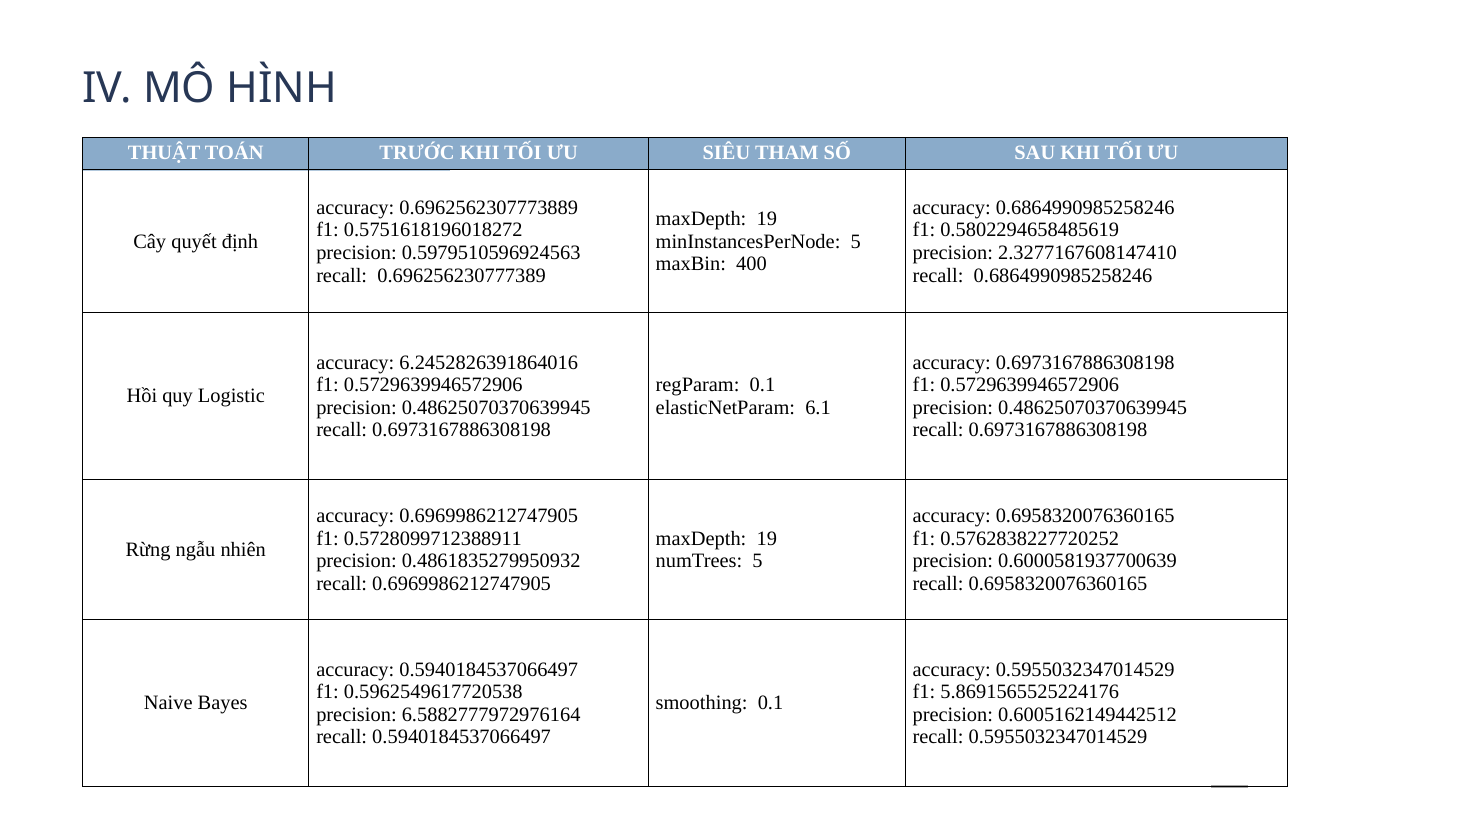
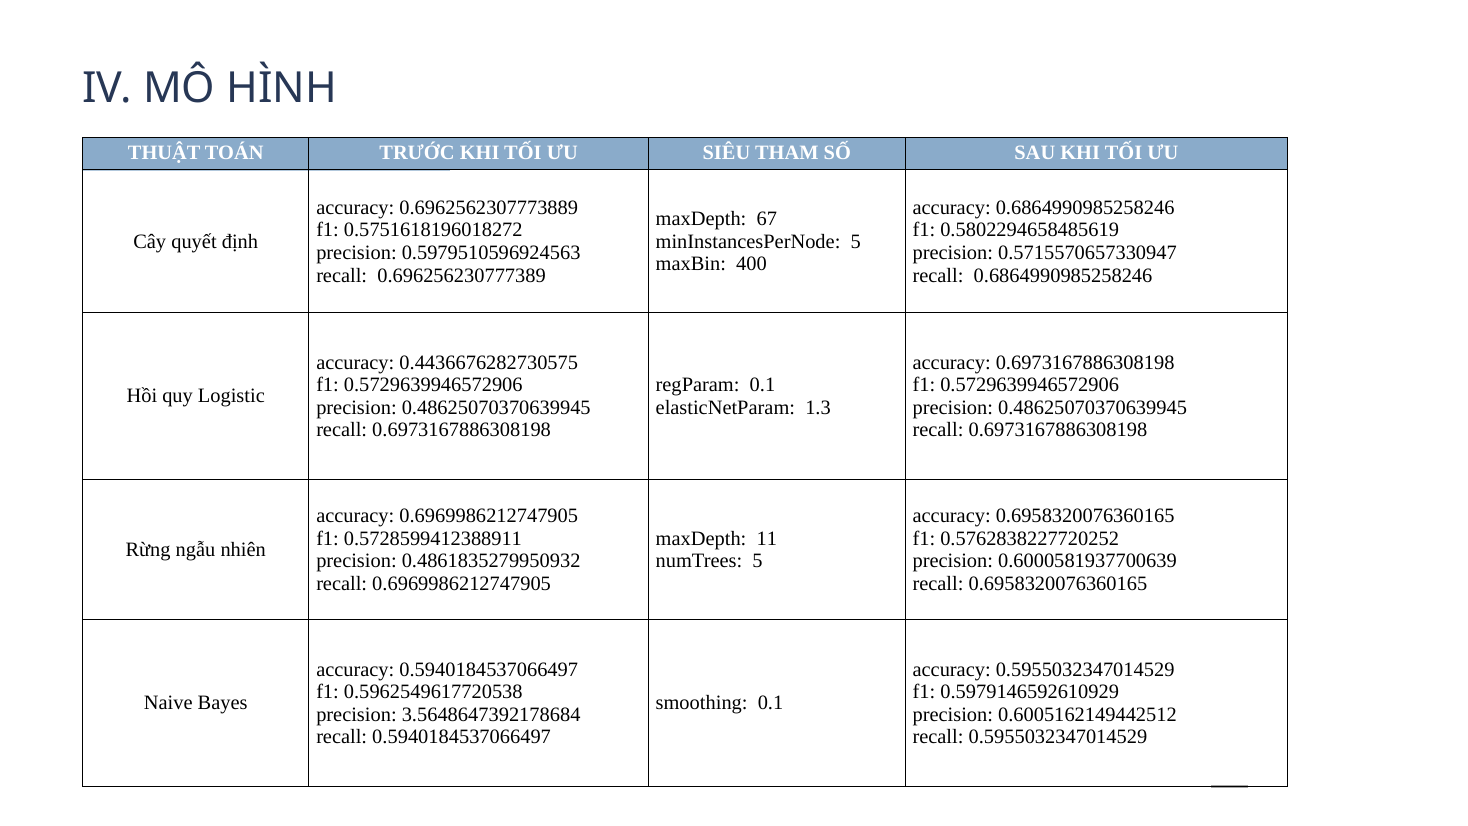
19 at (767, 219): 19 -> 67
2.3277167608147410: 2.3277167608147410 -> 0.5715570657330947
6.2452826391864016: 6.2452826391864016 -> 0.4436676282730575
6.1: 6.1 -> 1.3
0.5728099712388911: 0.5728099712388911 -> 0.5728599412388911
19 at (767, 538): 19 -> 11
5.8691565525224176: 5.8691565525224176 -> 0.5979146592610929
6.5882777972976164: 6.5882777972976164 -> 3.5648647392178684
